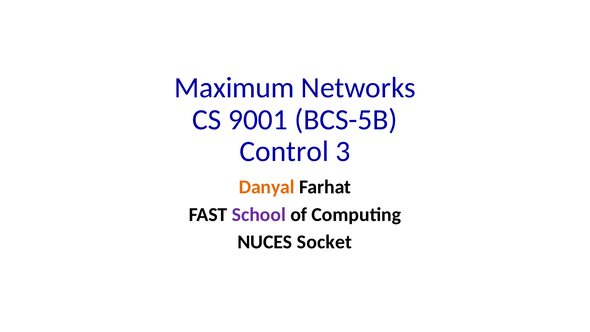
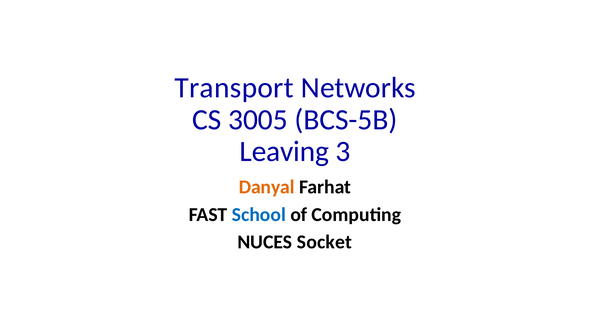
Maximum: Maximum -> Transport
9001: 9001 -> 3005
Control: Control -> Leaving
School colour: purple -> blue
